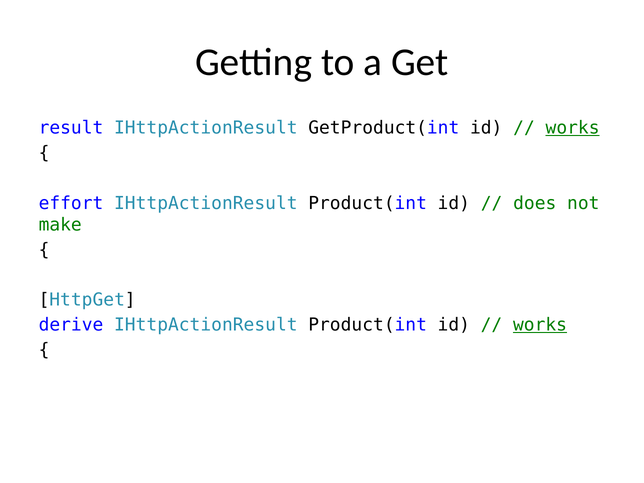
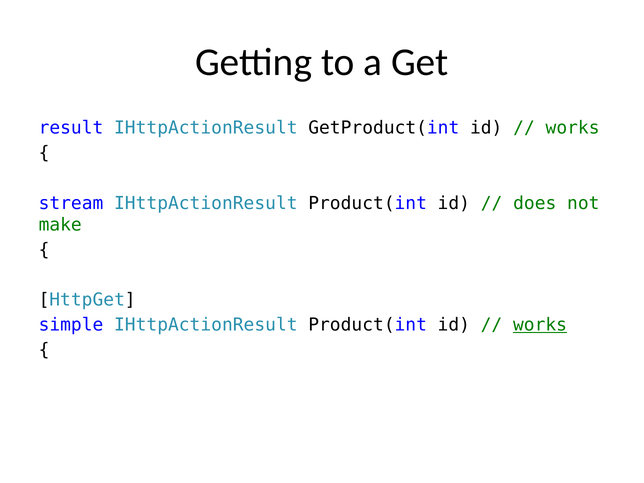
works at (573, 128) underline: present -> none
effort: effort -> stream
derive: derive -> simple
